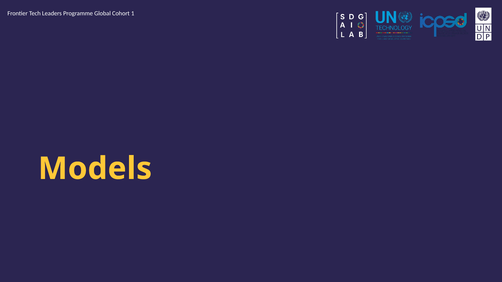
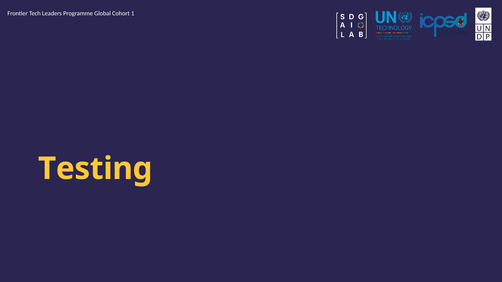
Models: Models -> Testing
